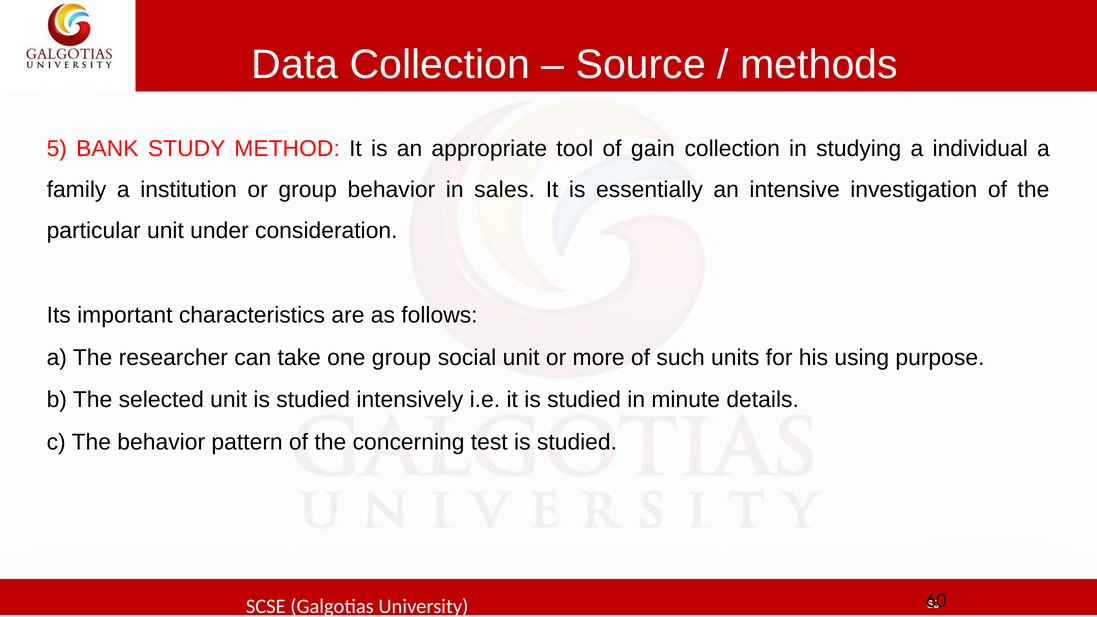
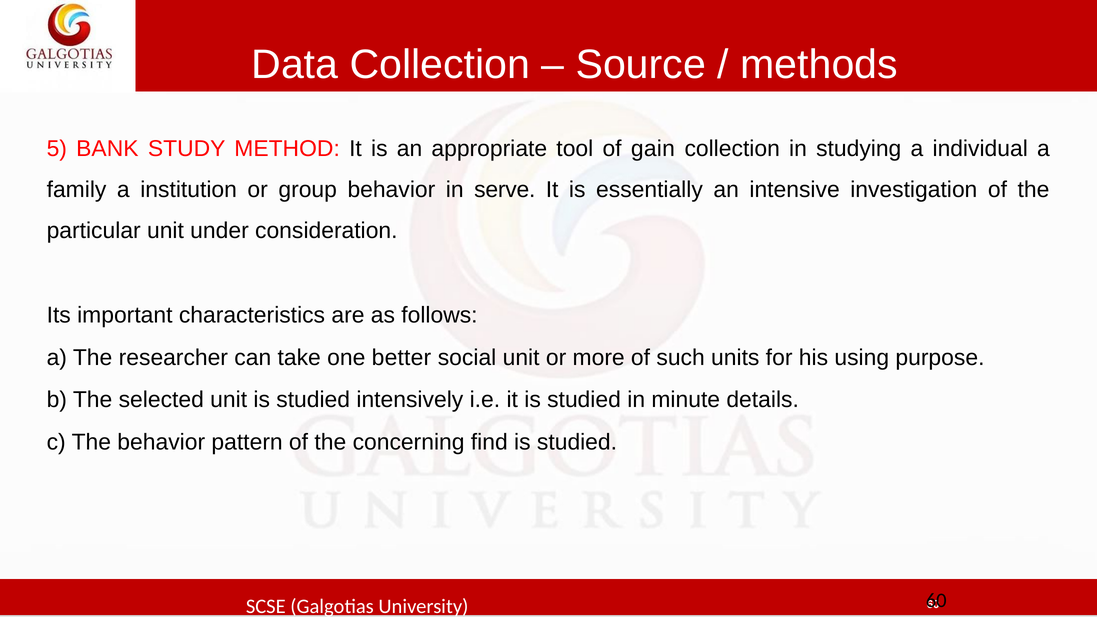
sales: sales -> serve
one group: group -> better
test: test -> find
